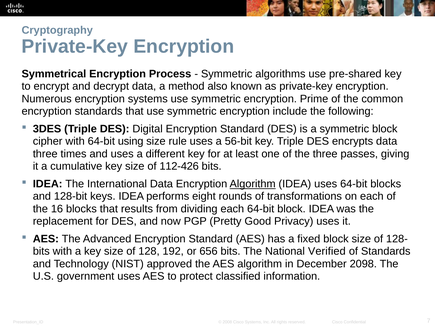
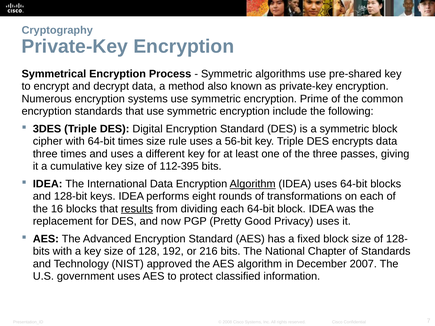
64-bit using: using -> times
112-426: 112-426 -> 112-395
results underline: none -> present
656: 656 -> 216
Verified: Verified -> Chapter
2098: 2098 -> 2007
